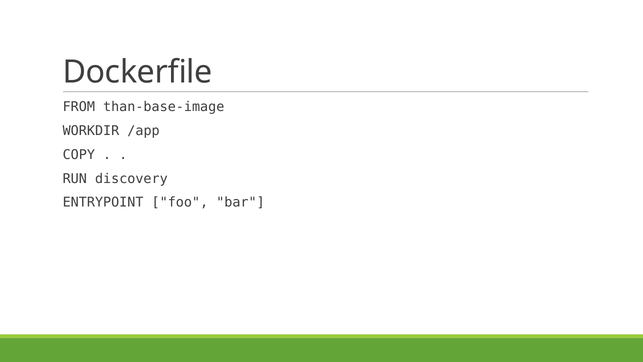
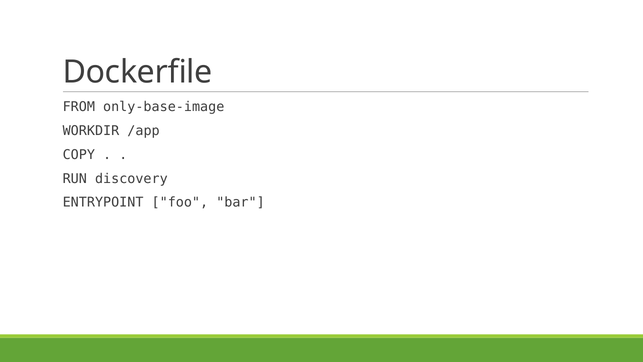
than-base-image: than-base-image -> only-base-image
